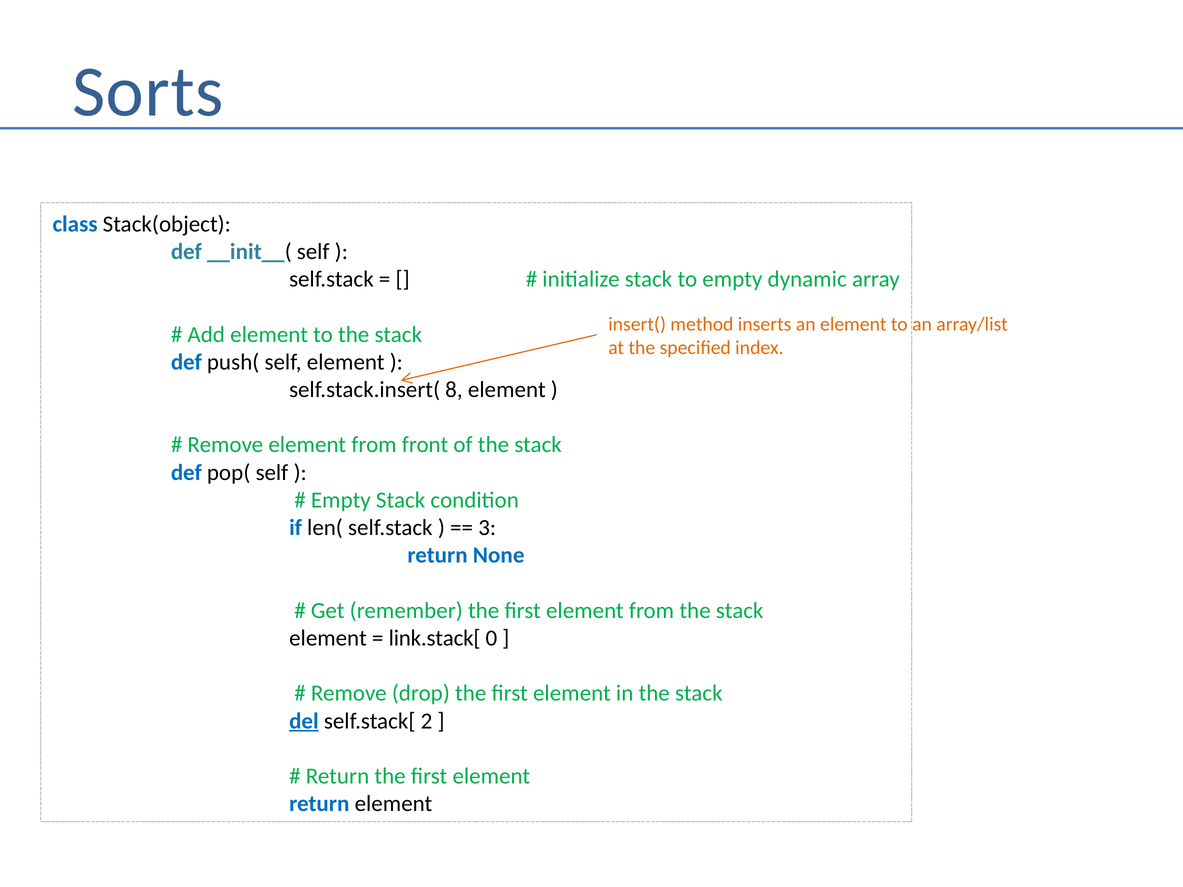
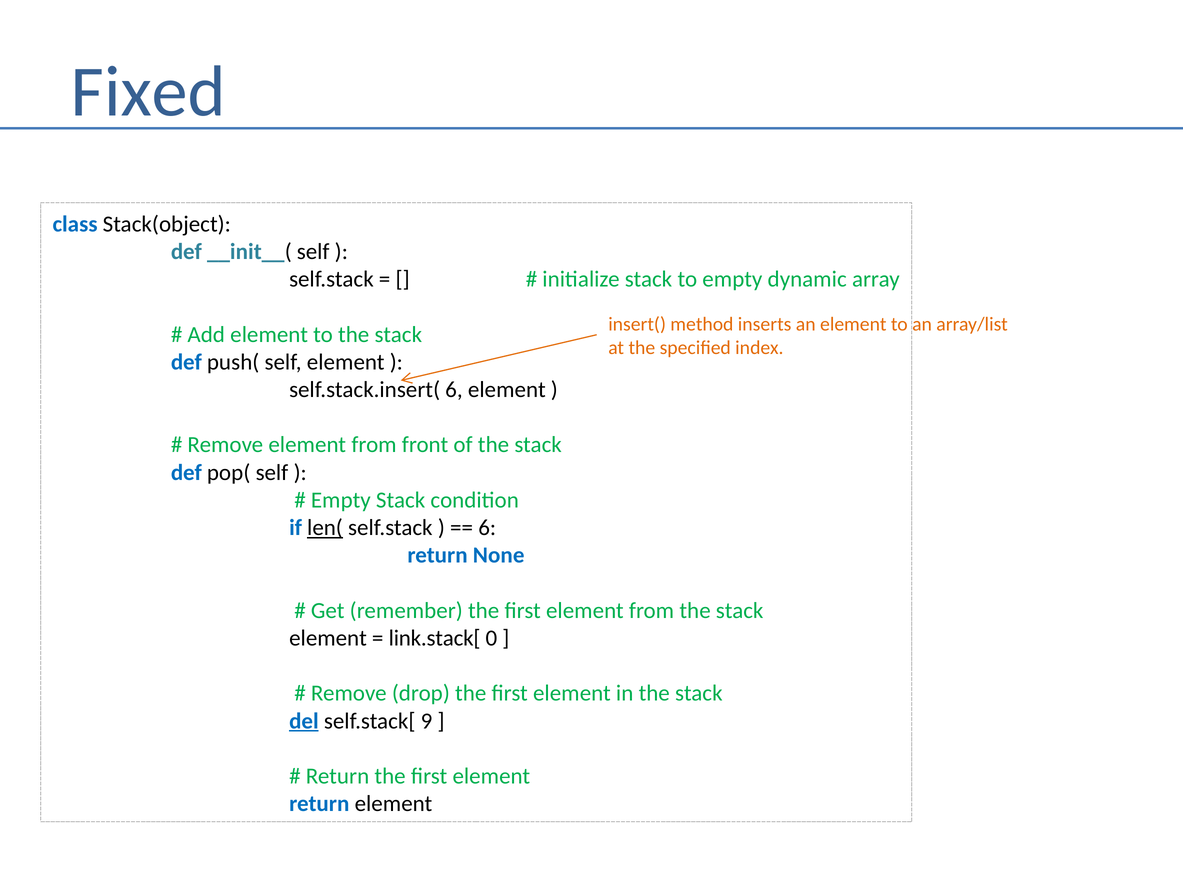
Sorts: Sorts -> Fixed
self.stack.insert( 8: 8 -> 6
len( underline: none -> present
3 at (487, 528): 3 -> 6
2: 2 -> 9
